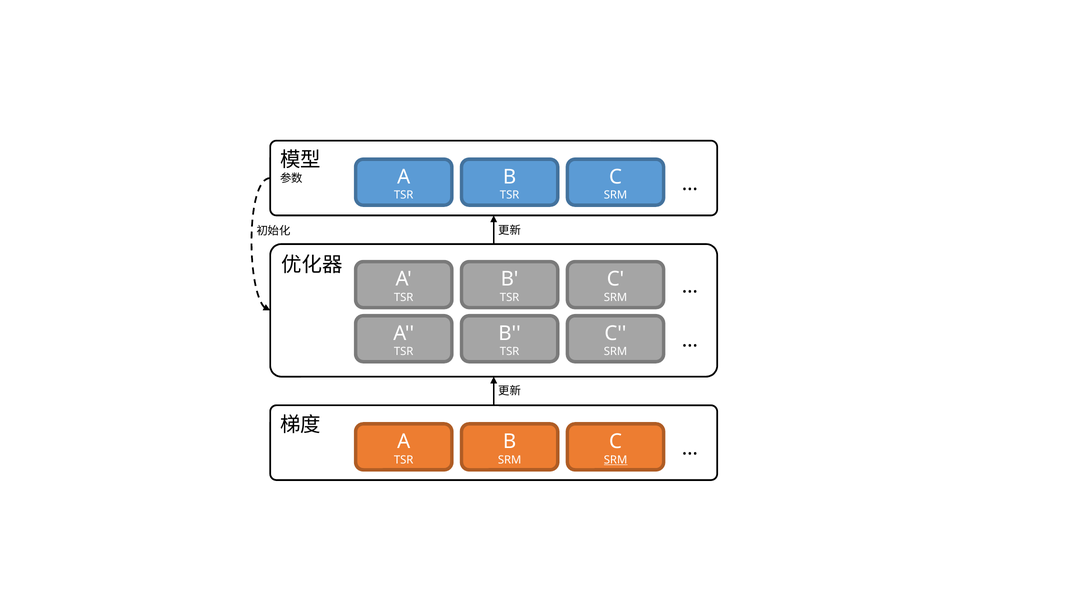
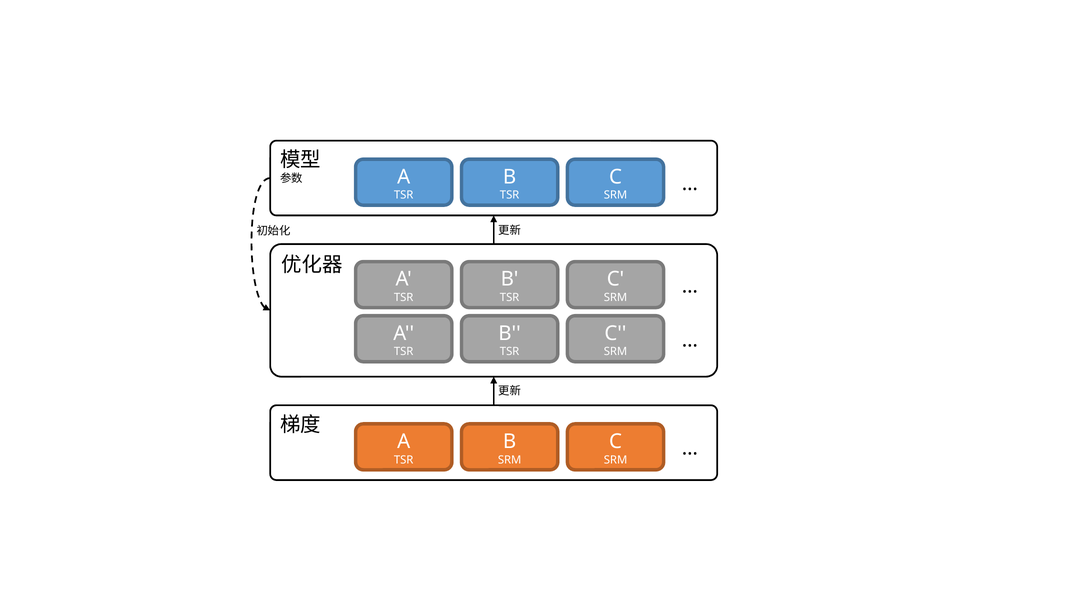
SRM at (616, 460) underline: present -> none
